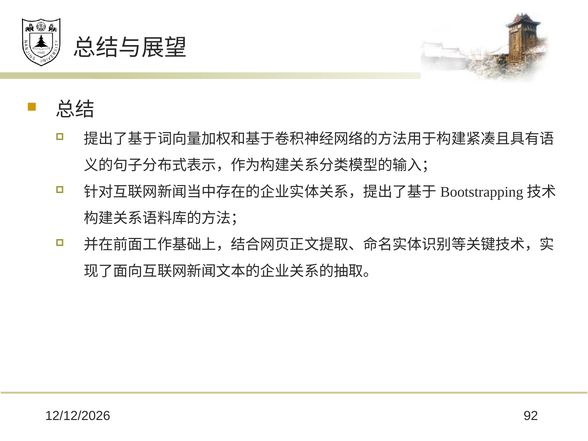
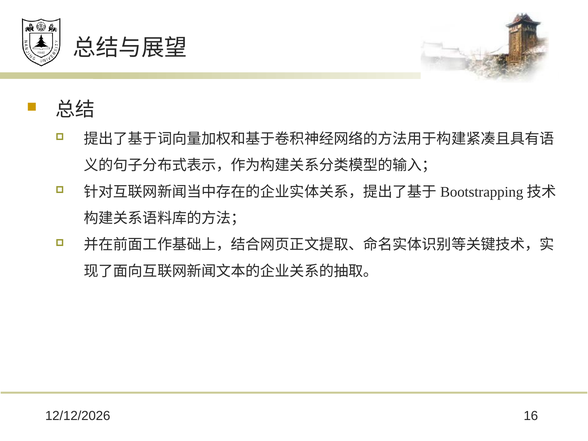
92: 92 -> 16
